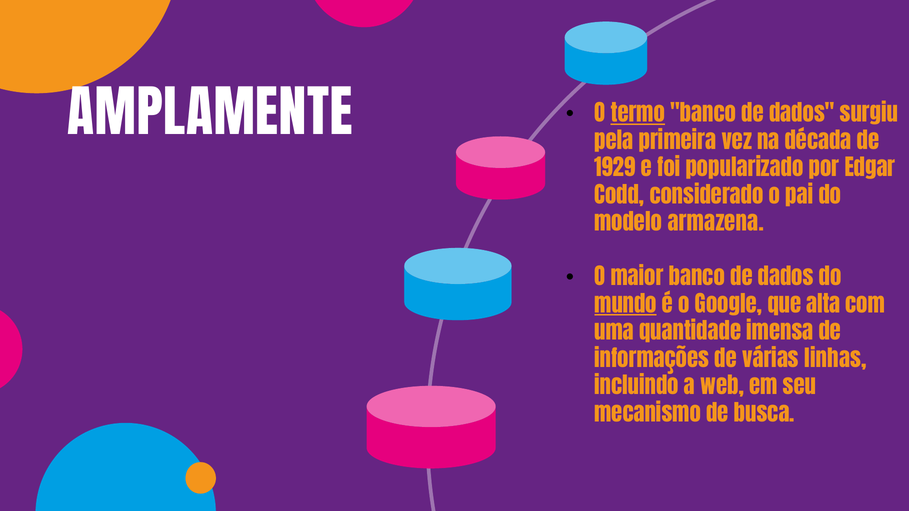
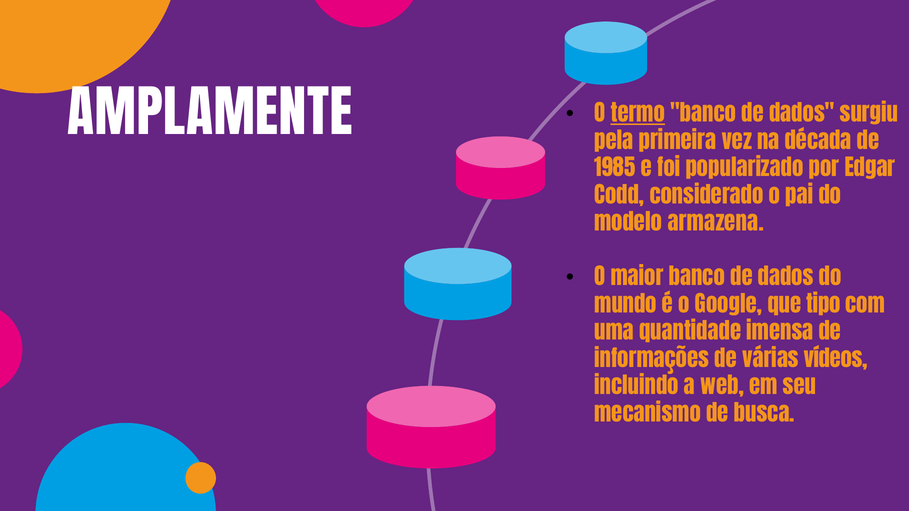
1929: 1929 -> 1985
mundo underline: present -> none
alta: alta -> tipo
linhas: linhas -> vídeos
